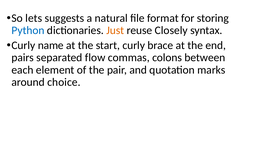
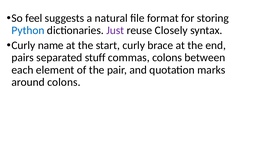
lets: lets -> feel
Just colour: orange -> purple
flow: flow -> stuff
around choice: choice -> colons
